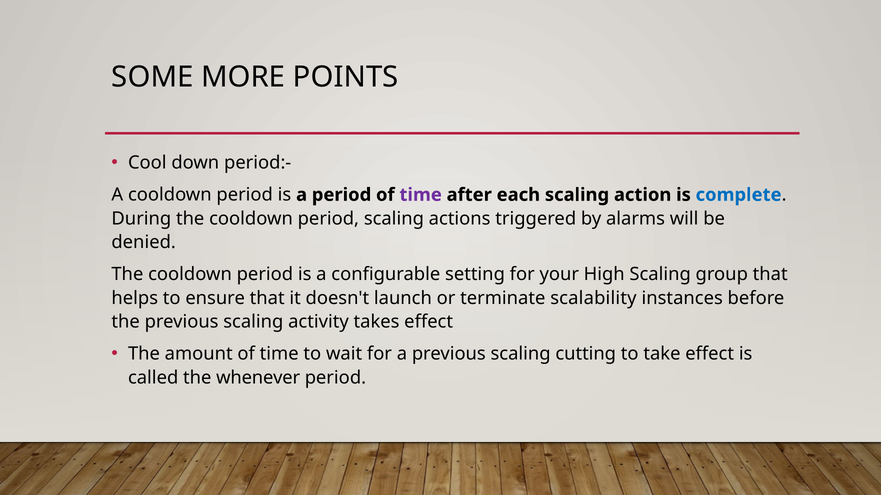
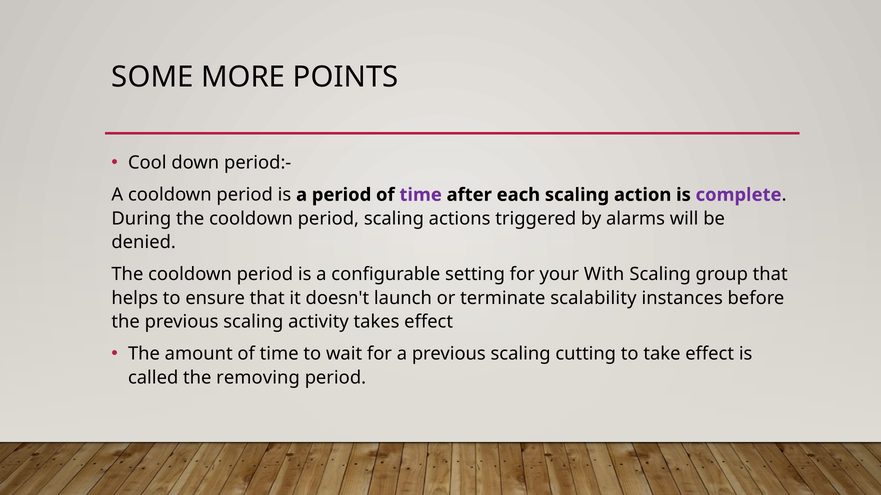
complete colour: blue -> purple
High: High -> With
whenever: whenever -> removing
